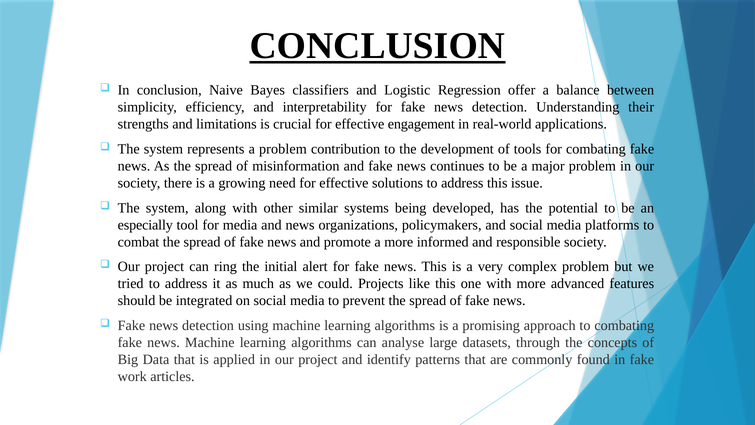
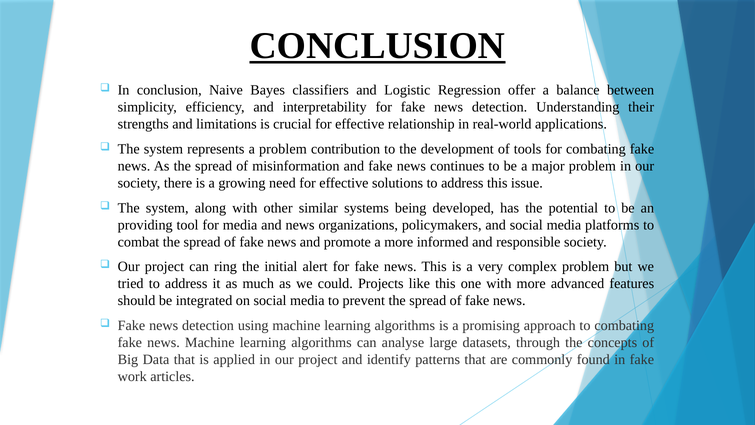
engagement: engagement -> relationship
especially: especially -> providing
